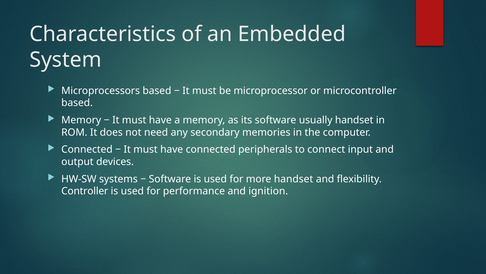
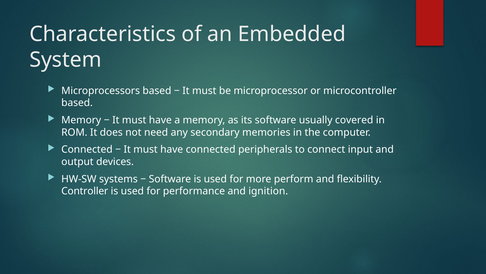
usually handset: handset -> covered
more handset: handset -> perform
